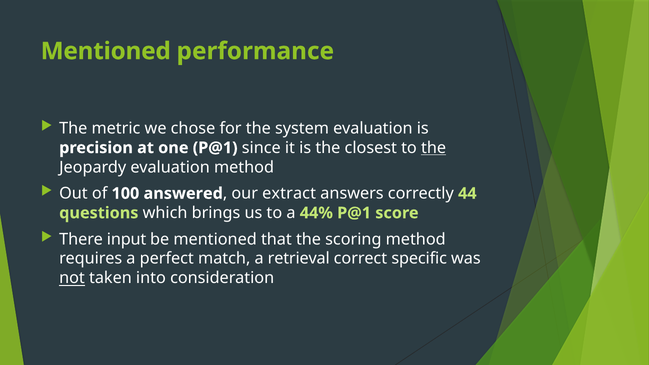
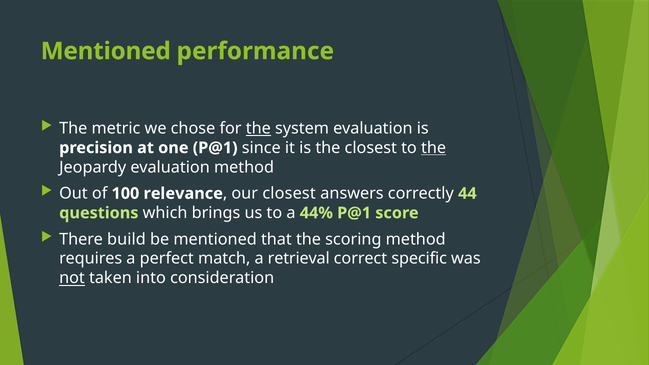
the at (258, 128) underline: none -> present
answered: answered -> relevance
our extract: extract -> closest
input: input -> build
